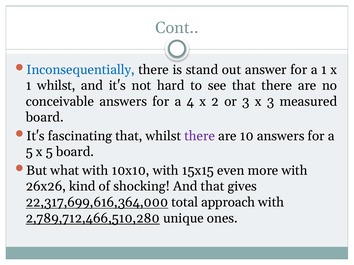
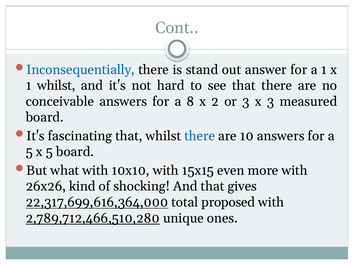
4: 4 -> 8
there at (200, 136) colour: purple -> blue
approach: approach -> proposed
